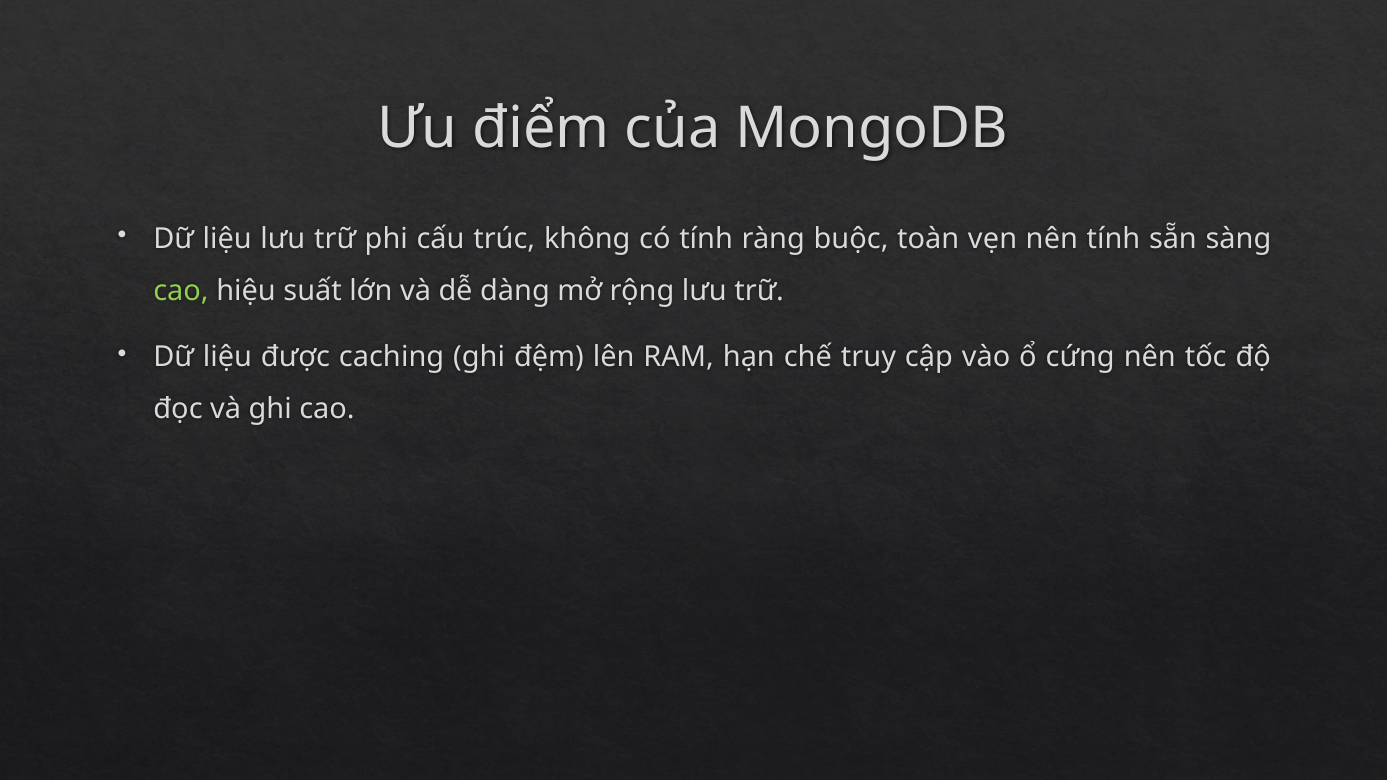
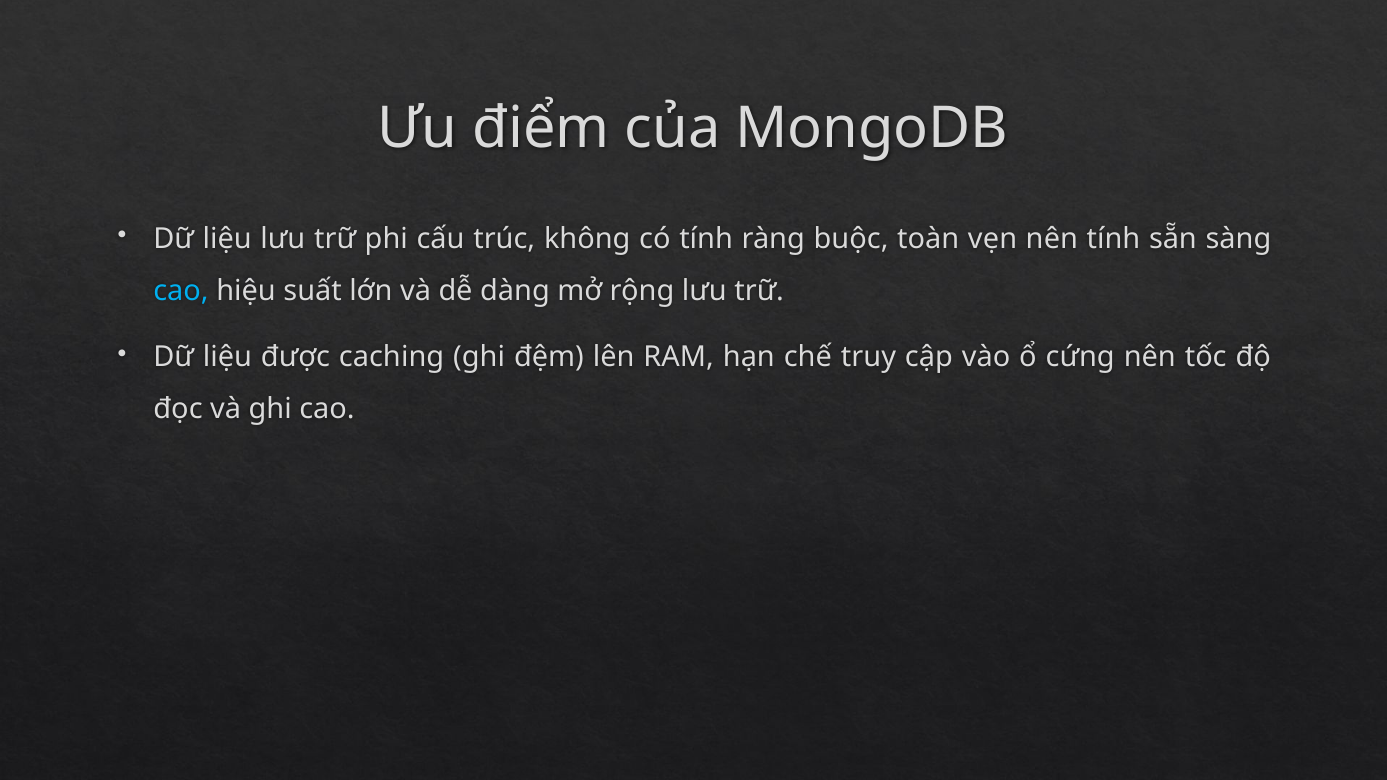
cao at (181, 291) colour: light green -> light blue
